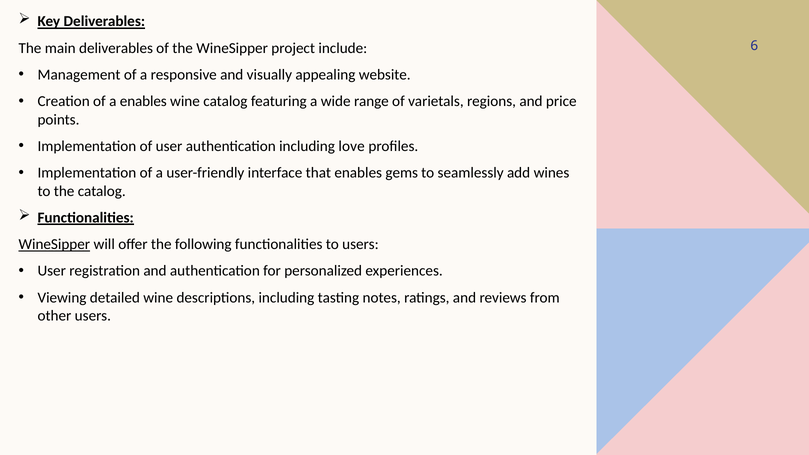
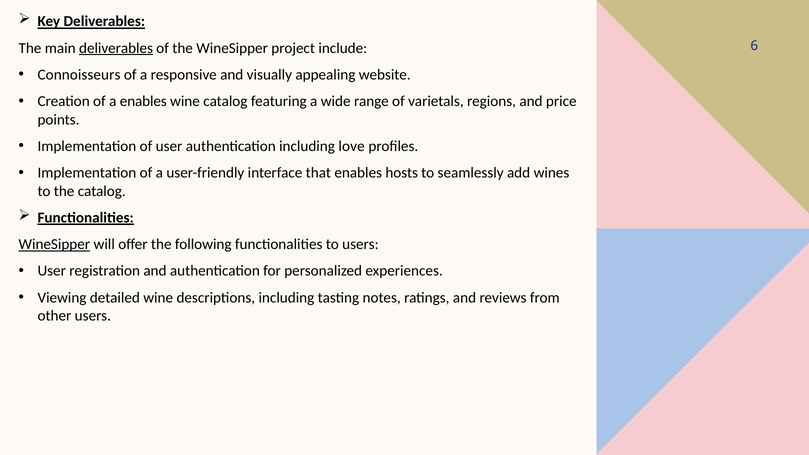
deliverables at (116, 48) underline: none -> present
Management: Management -> Connoisseurs
gems: gems -> hosts
